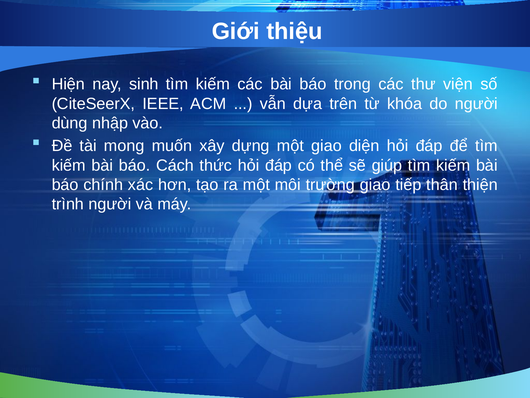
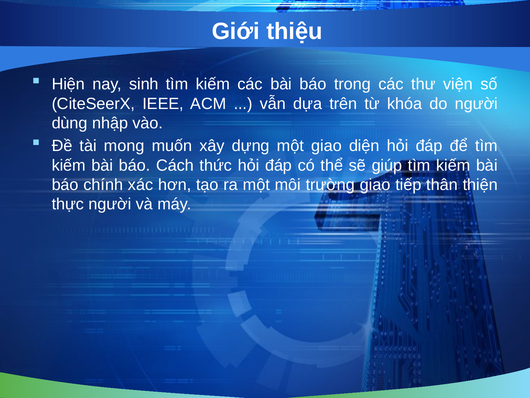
trình: trình -> thực
